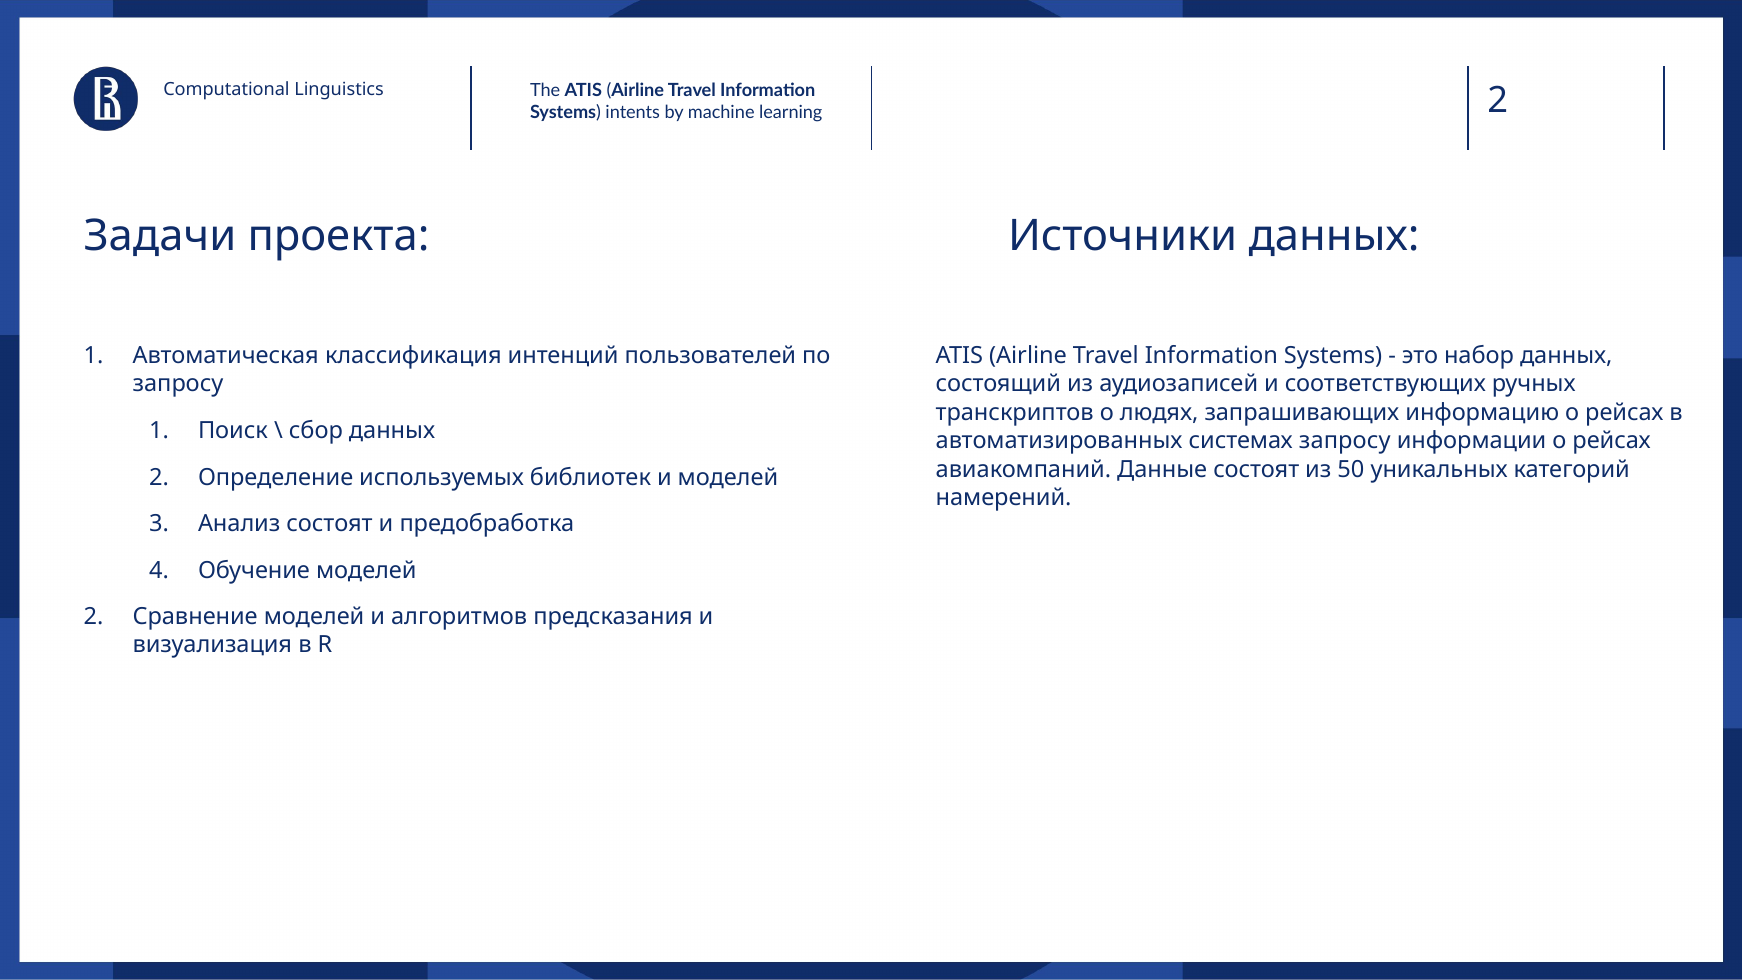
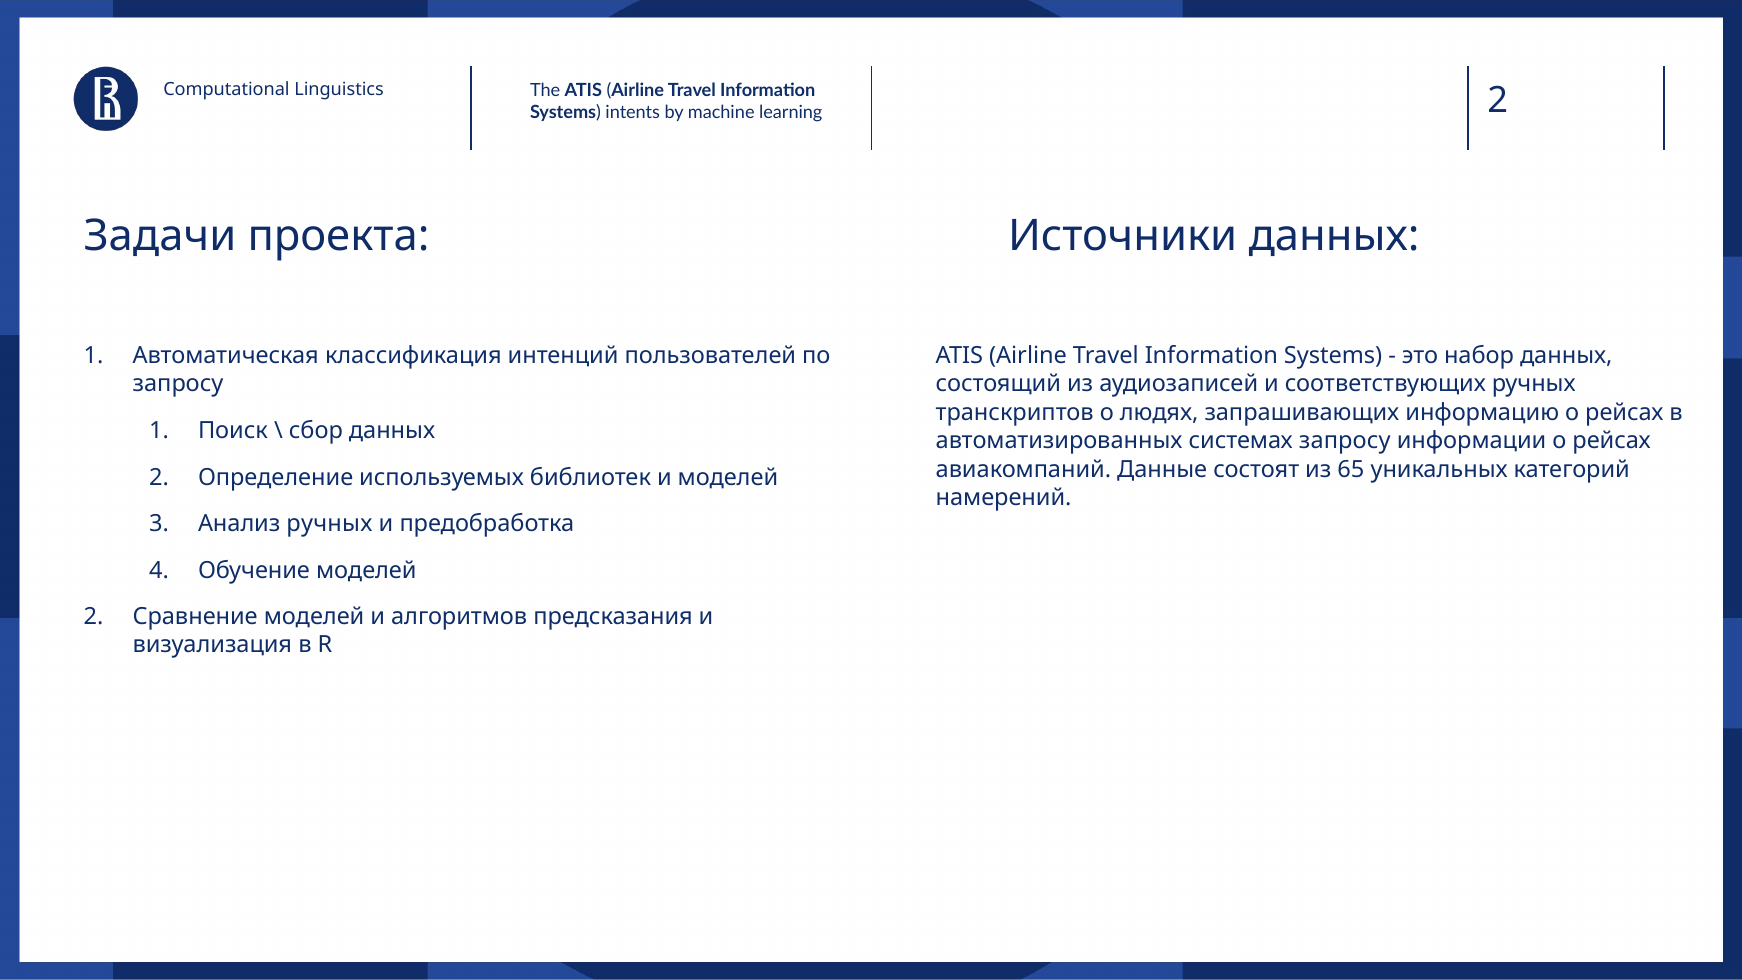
50: 50 -> 65
Анализ состоят: состоят -> ручных
